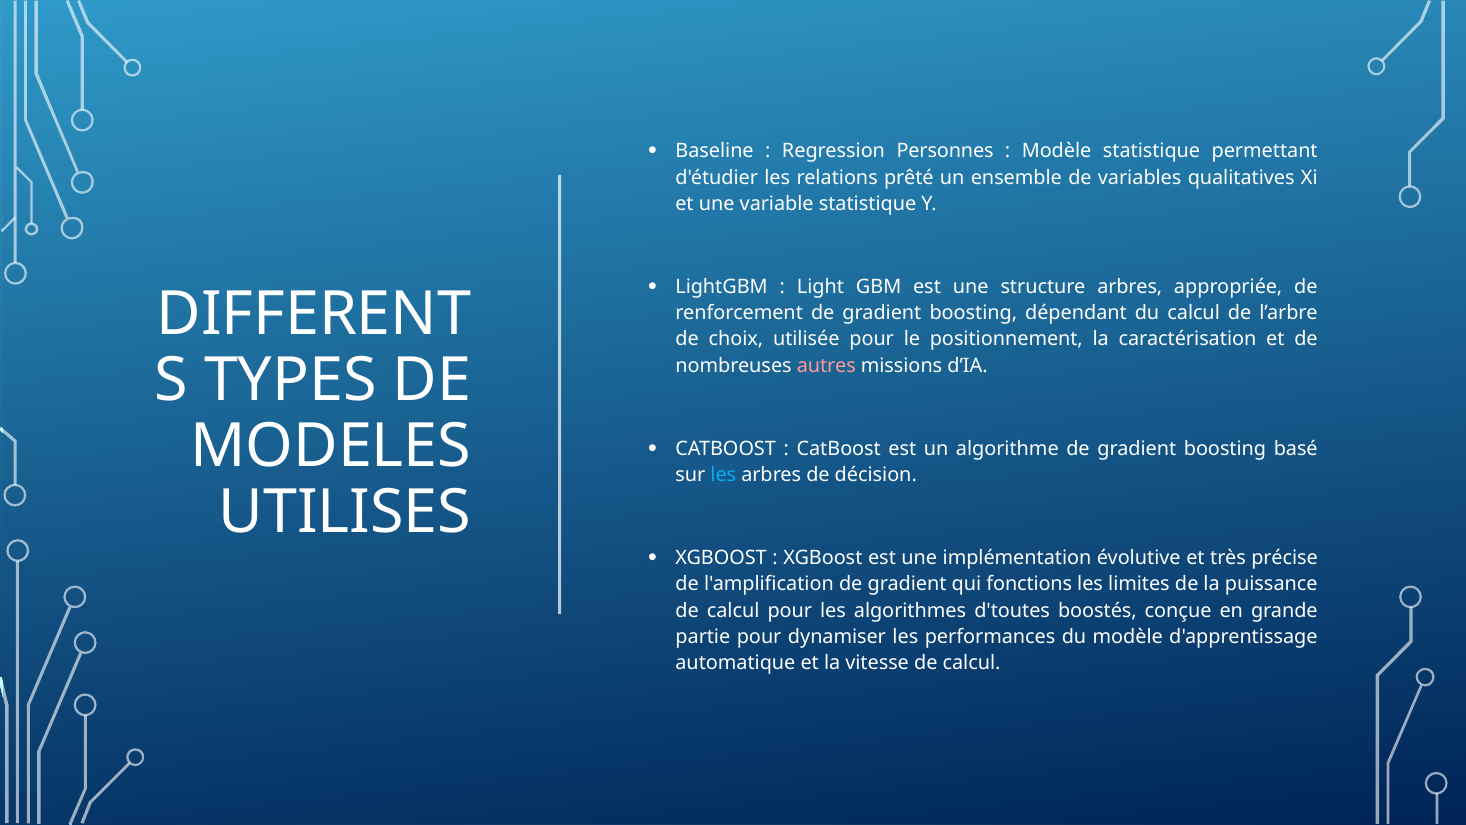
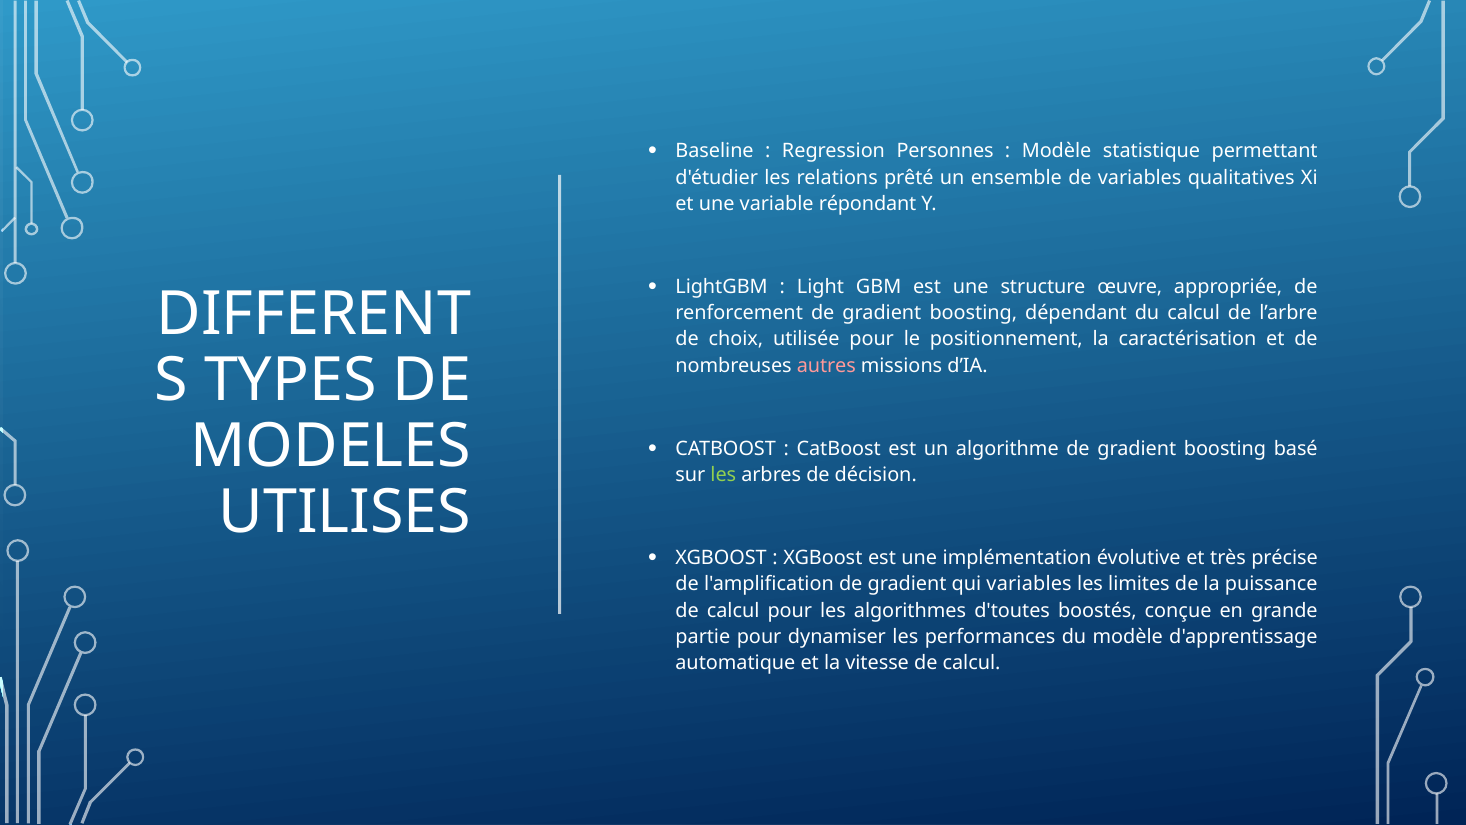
variable statistique: statistique -> répondant
structure arbres: arbres -> œuvre
les at (723, 475) colour: light blue -> light green
qui fonctions: fonctions -> variables
